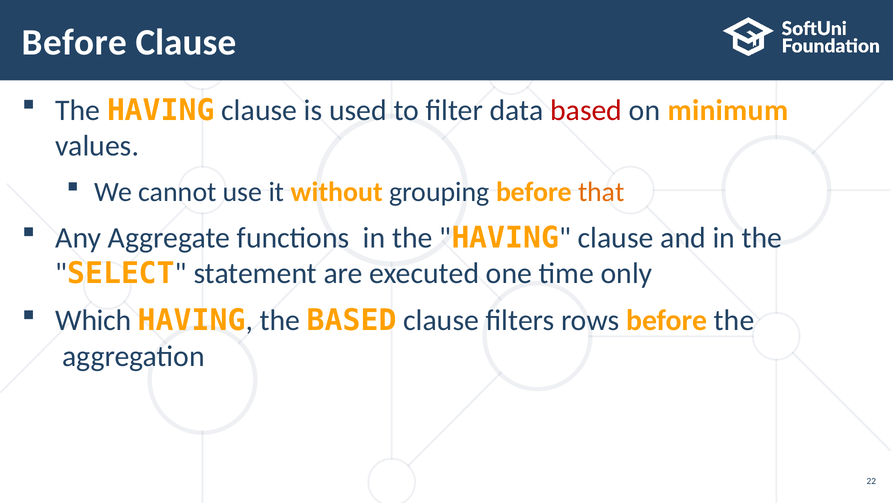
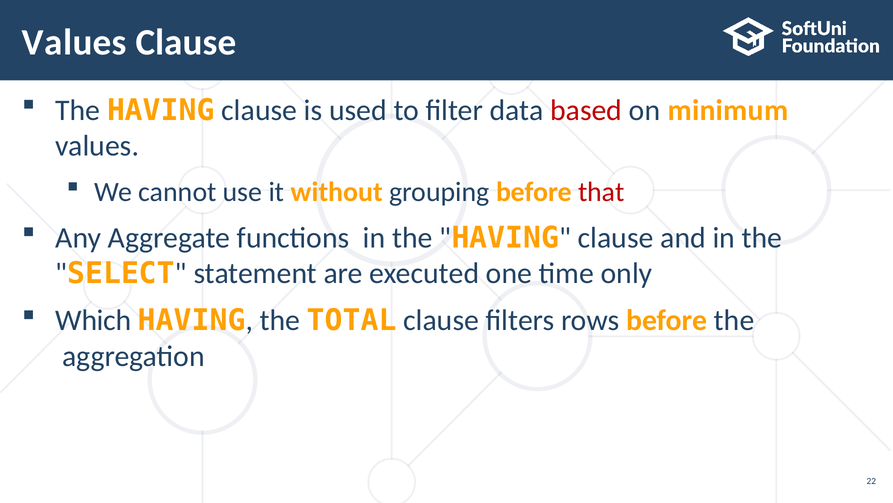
Before at (74, 42): Before -> Values
that colour: orange -> red
the BASED: BASED -> TOTAL
